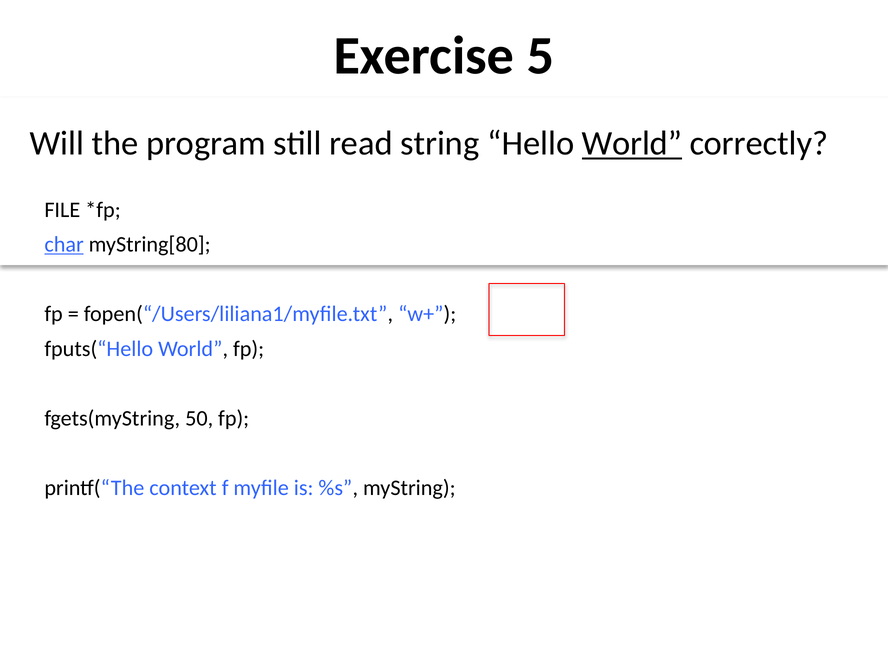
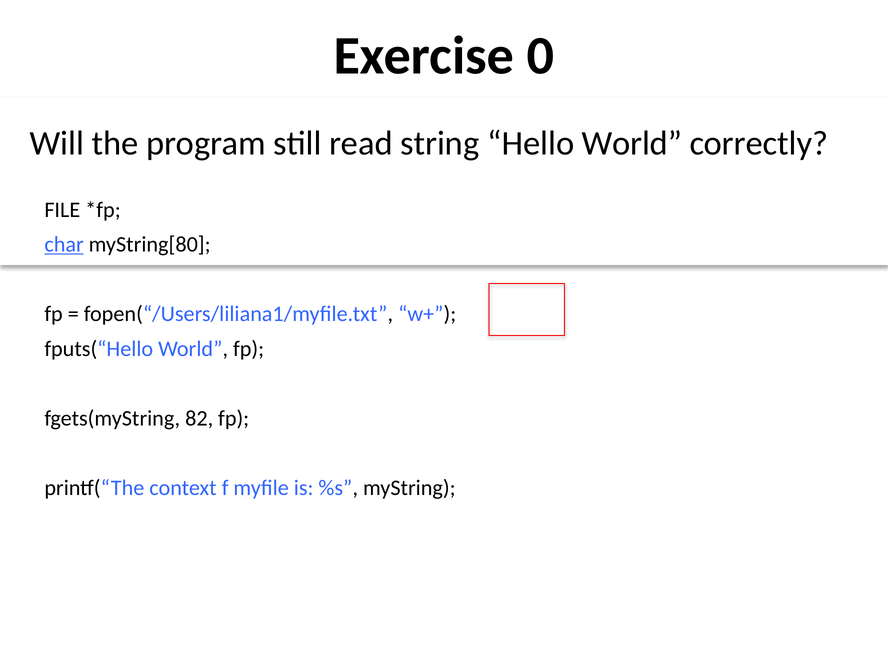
5: 5 -> 0
World at (632, 144) underline: present -> none
50: 50 -> 82
